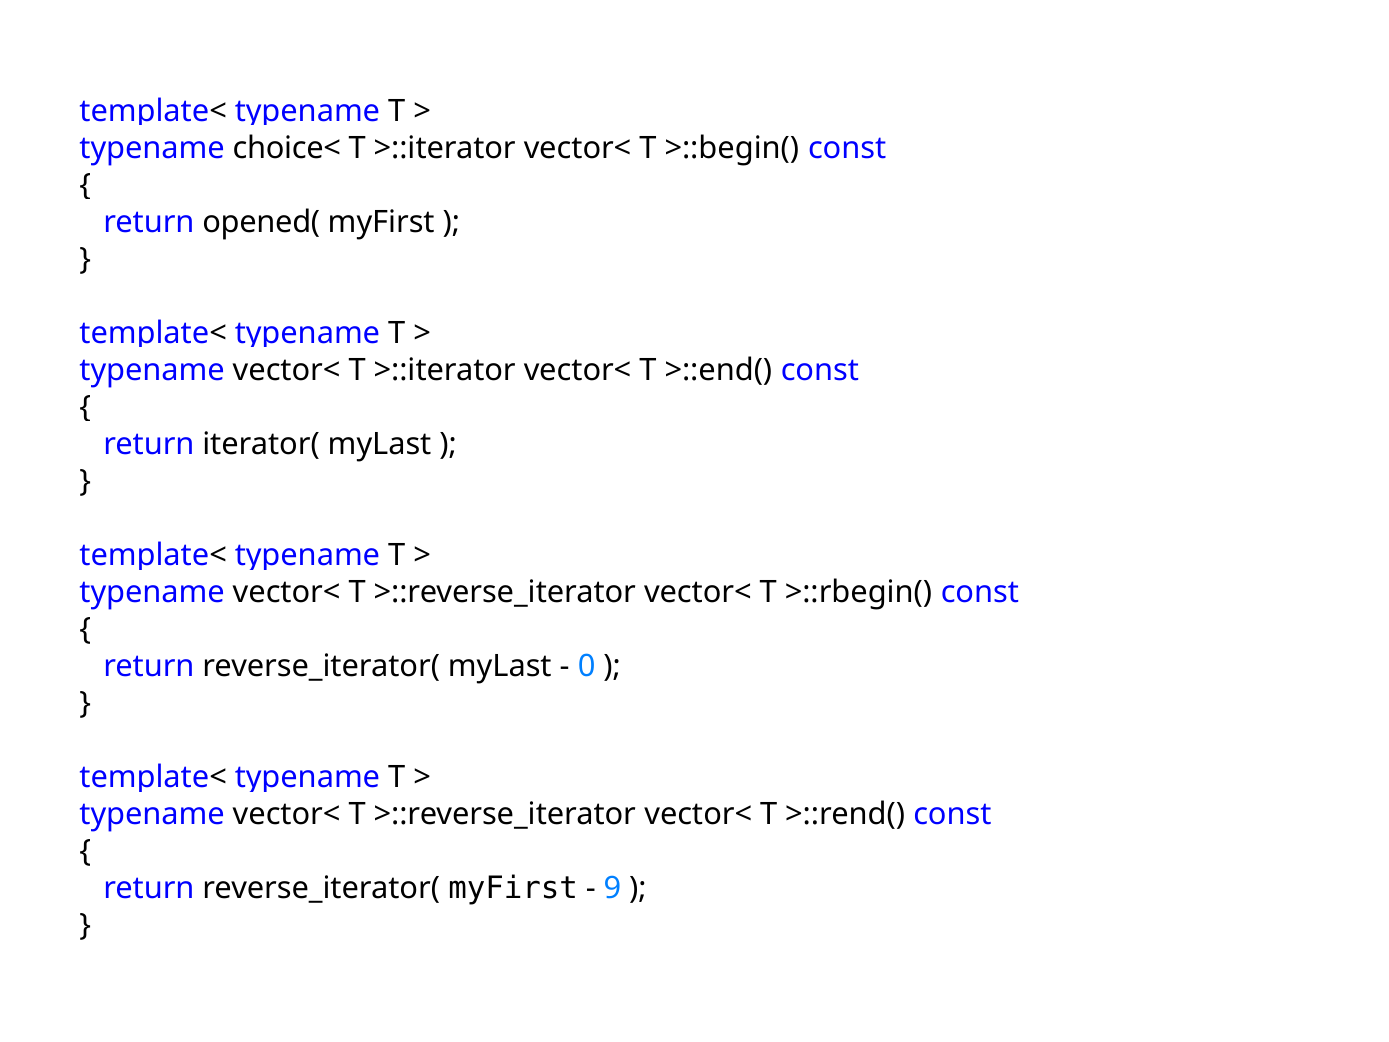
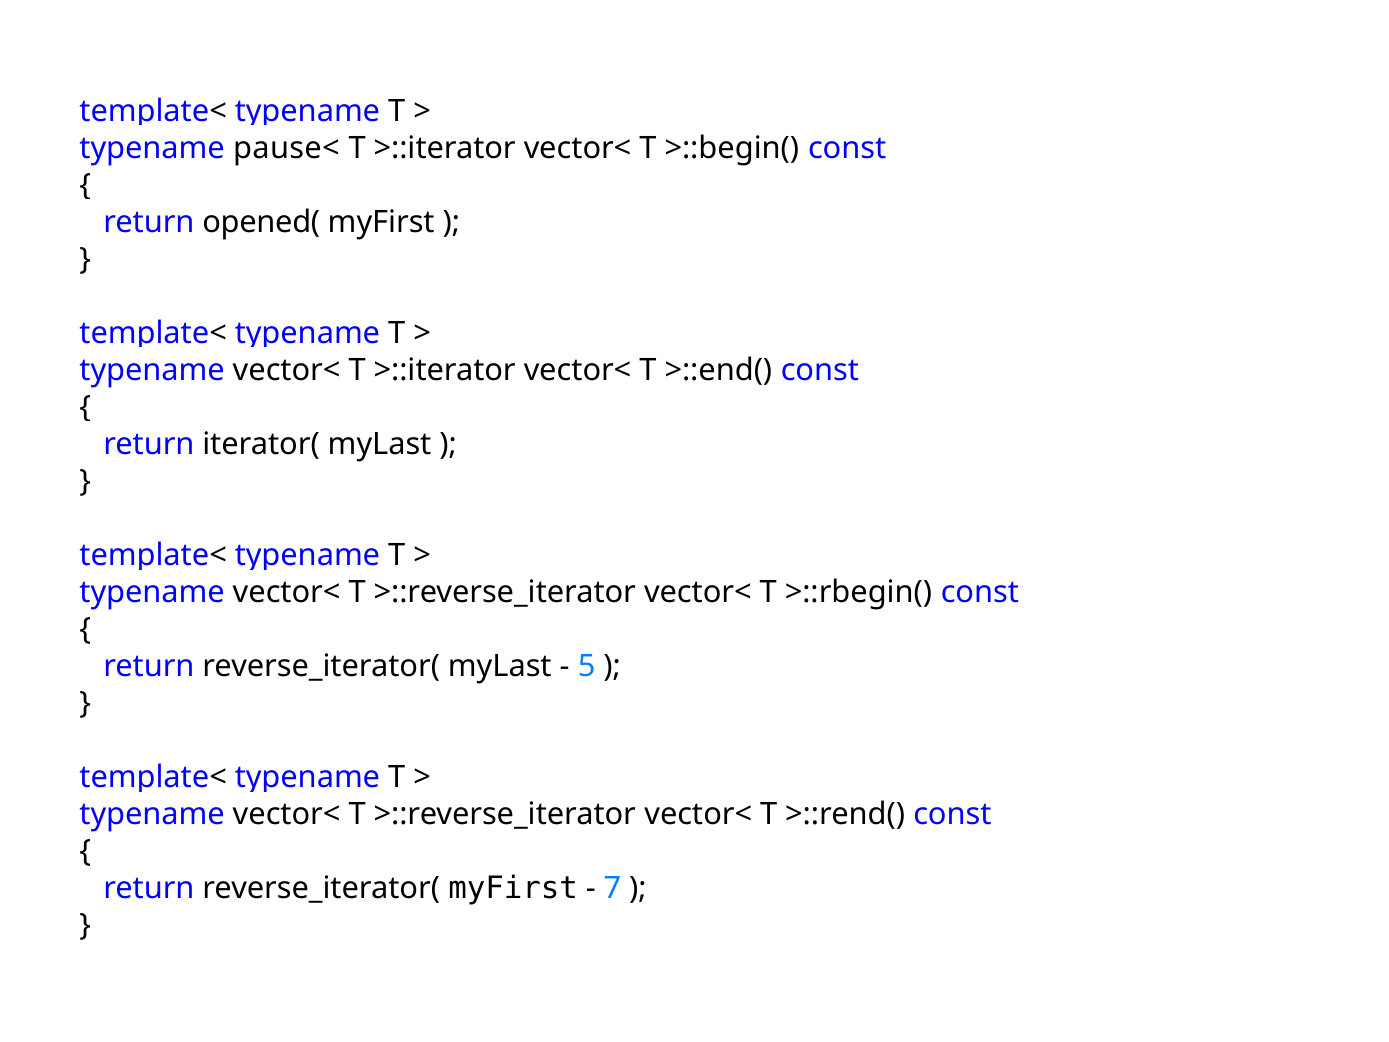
choice<: choice< -> pause<
0: 0 -> 5
9: 9 -> 7
